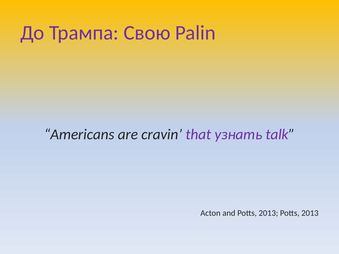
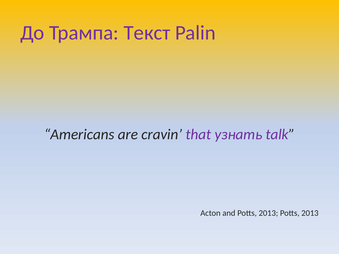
Свою: Свою -> Текст
